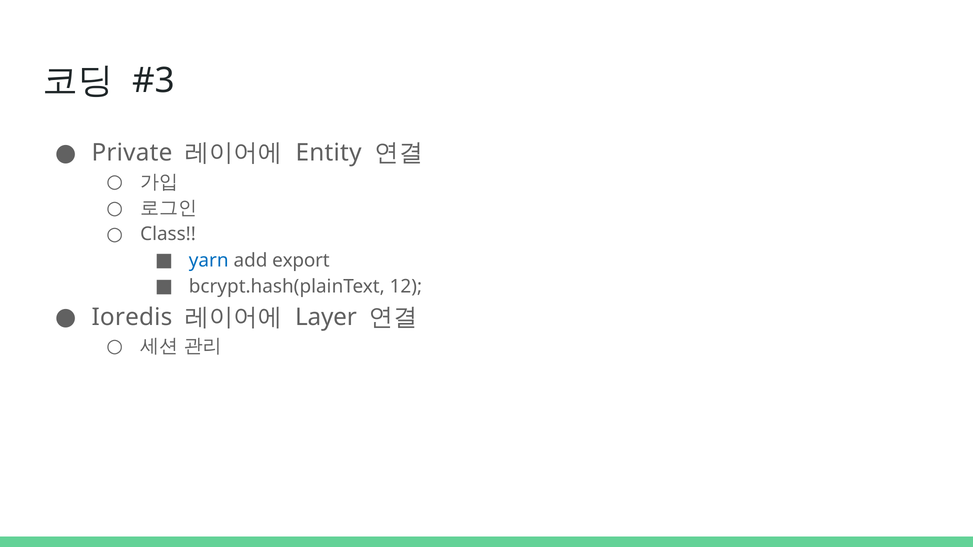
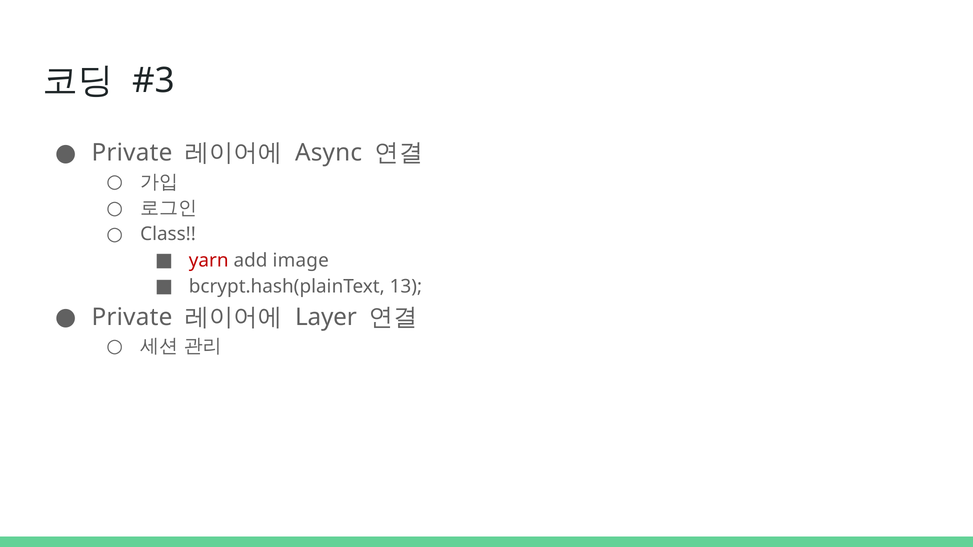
Entity: Entity -> Async
yarn colour: blue -> red
export: export -> image
12: 12 -> 13
Ioredis at (132, 317): Ioredis -> Private
